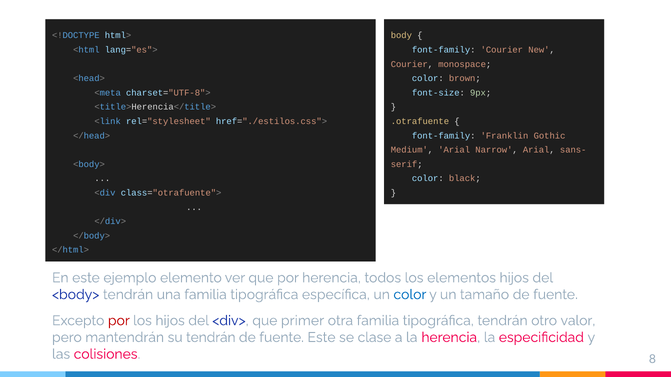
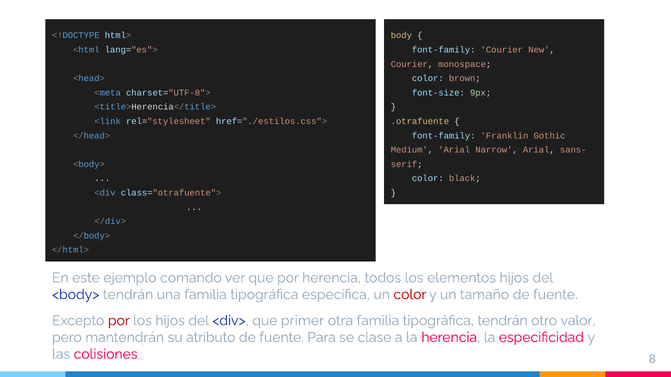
elemento: elemento -> comando
color at (410, 295) colour: blue -> red
su tendrán: tendrán -> atributo
fuente Este: Este -> Para
